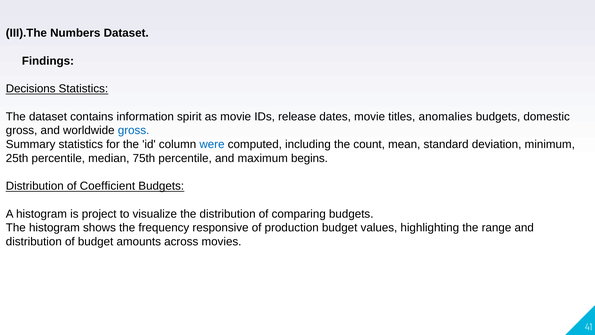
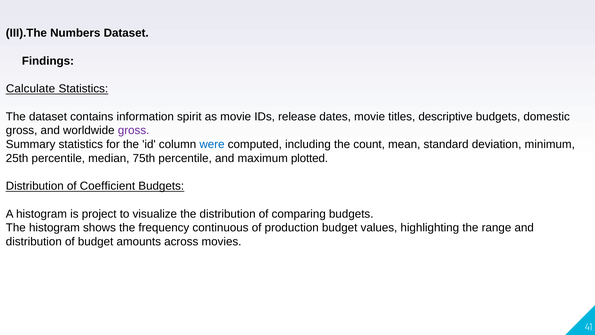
Decisions: Decisions -> Calculate
anomalies: anomalies -> descriptive
gross at (134, 130) colour: blue -> purple
begins: begins -> plotted
responsive: responsive -> continuous
